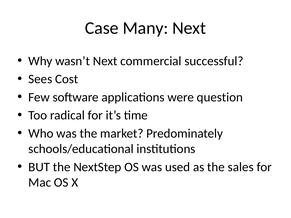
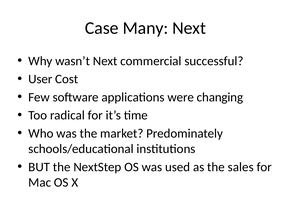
Sees: Sees -> User
question: question -> changing
